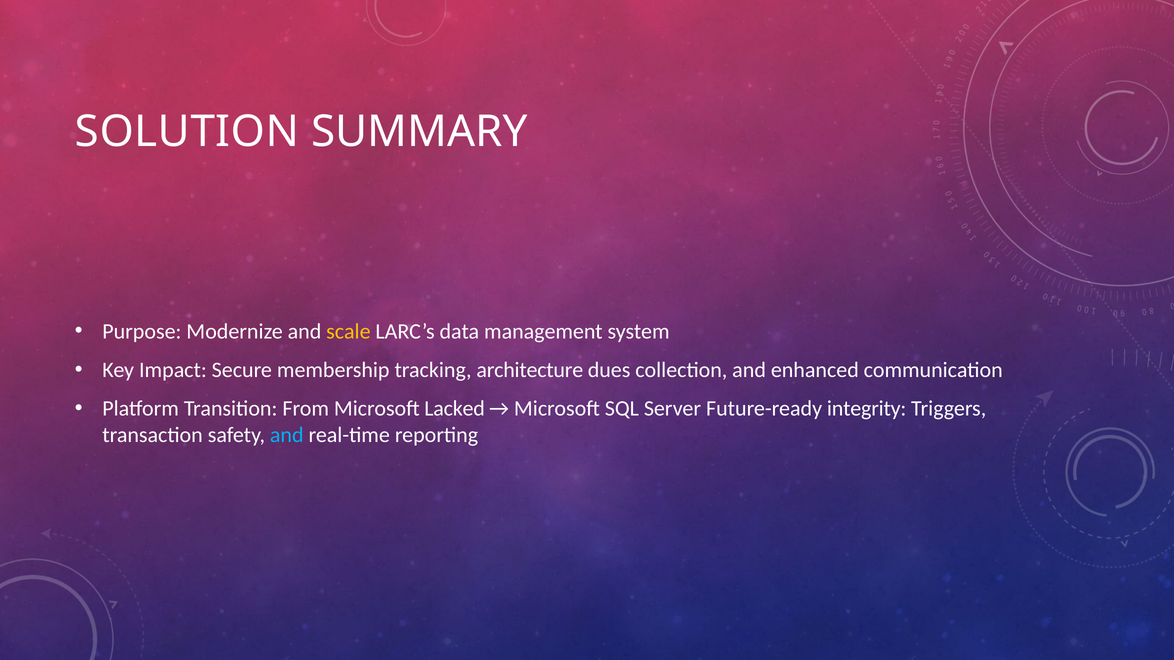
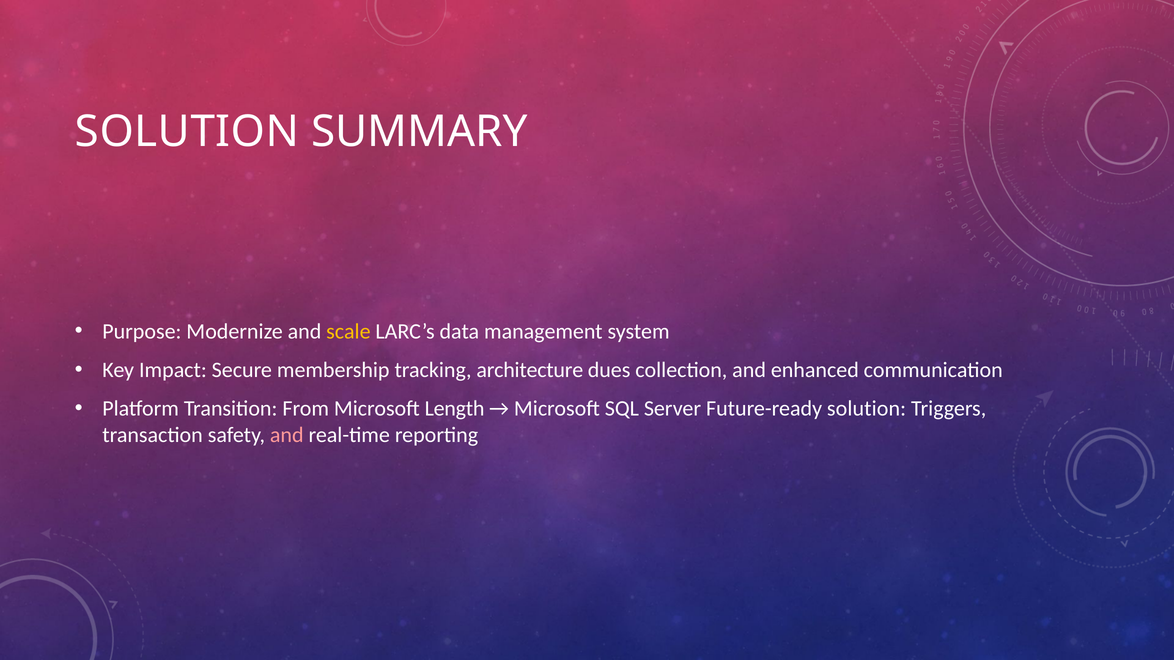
Lacked: Lacked -> Length
Future-ready integrity: integrity -> solution
and at (287, 435) colour: light blue -> pink
